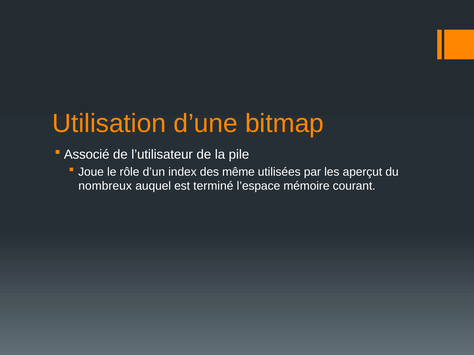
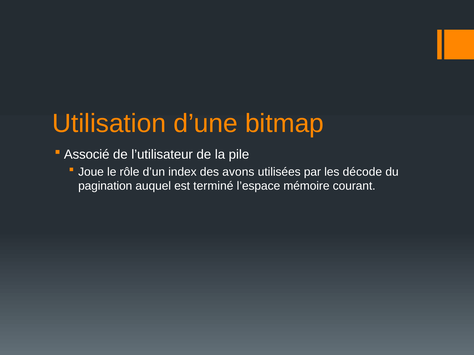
même: même -> avons
aperçut: aperçut -> décode
nombreux: nombreux -> pagination
